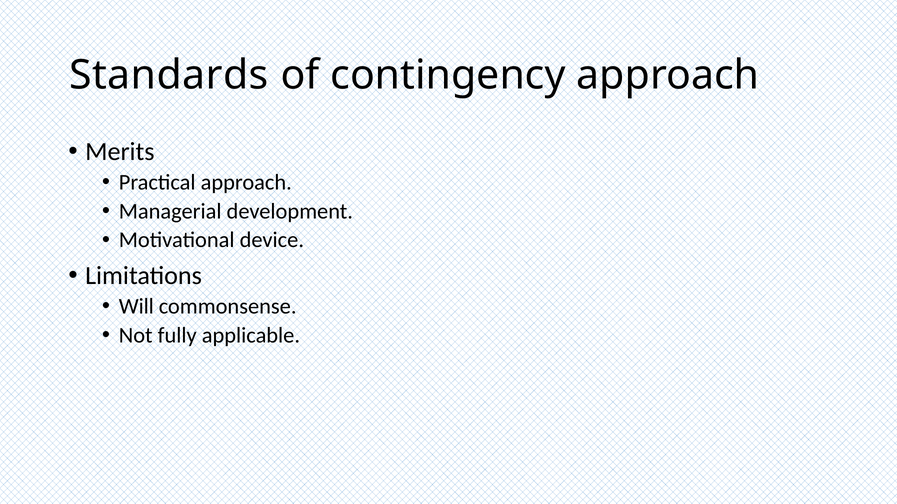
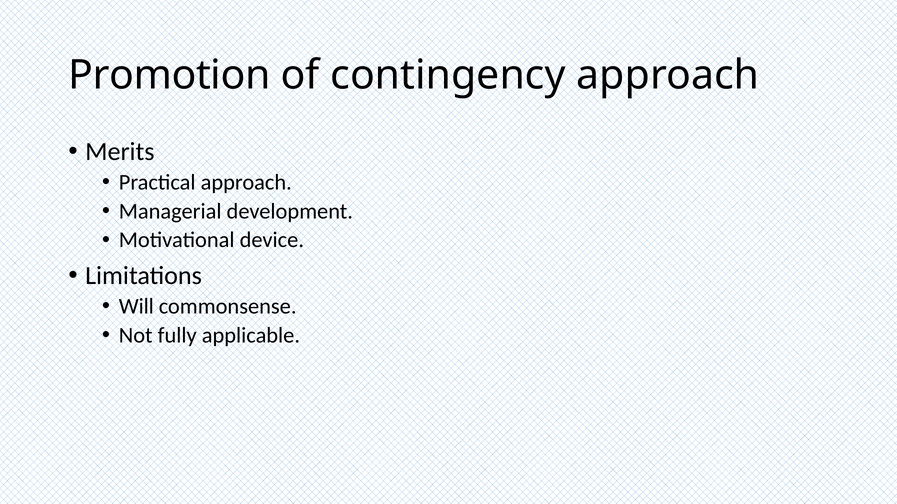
Standards: Standards -> Promotion
